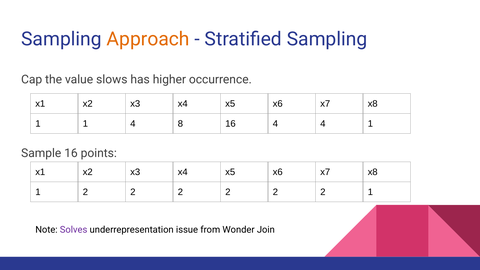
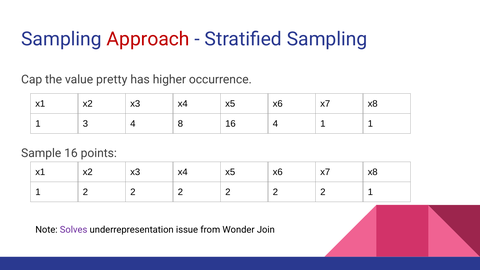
Approach colour: orange -> red
slows: slows -> pretty
1 1: 1 -> 3
4 4: 4 -> 1
